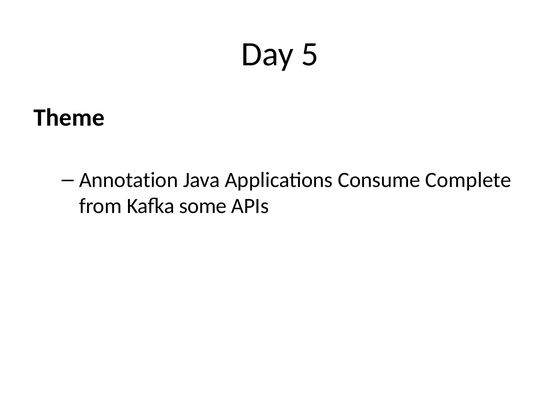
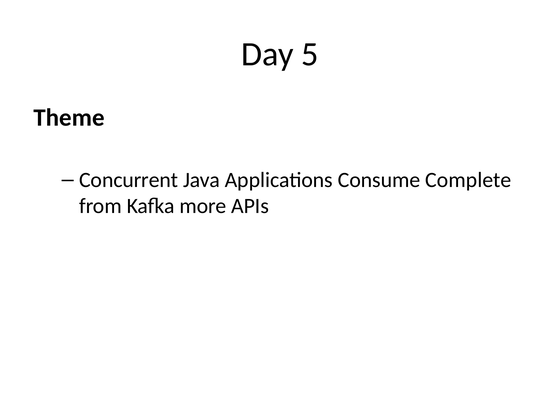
Annotation: Annotation -> Concurrent
some: some -> more
